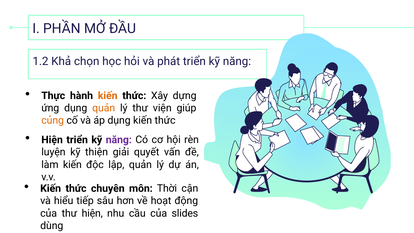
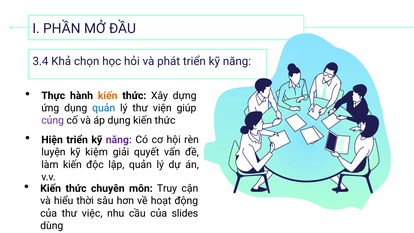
1.2: 1.2 -> 3.4
quản at (104, 108) colour: orange -> blue
củng colour: orange -> purple
thiện: thiện -> kiệm
Thời: Thời -> Truy
tiếp: tiếp -> thời
thư hiện: hiện -> việc
